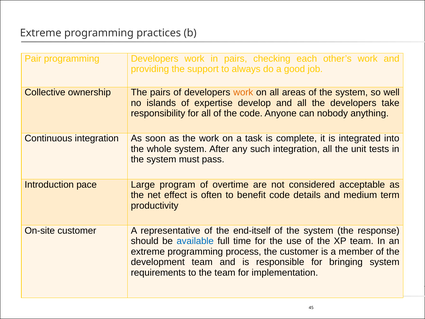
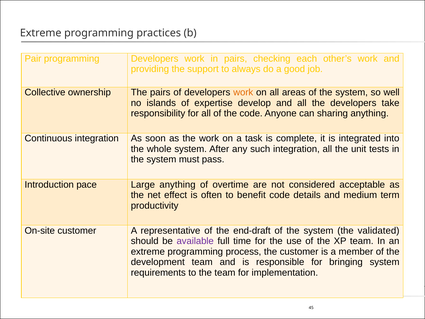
nobody: nobody -> sharing
Large program: program -> anything
end-itself: end-itself -> end-draft
response: response -> validated
available colour: blue -> purple
